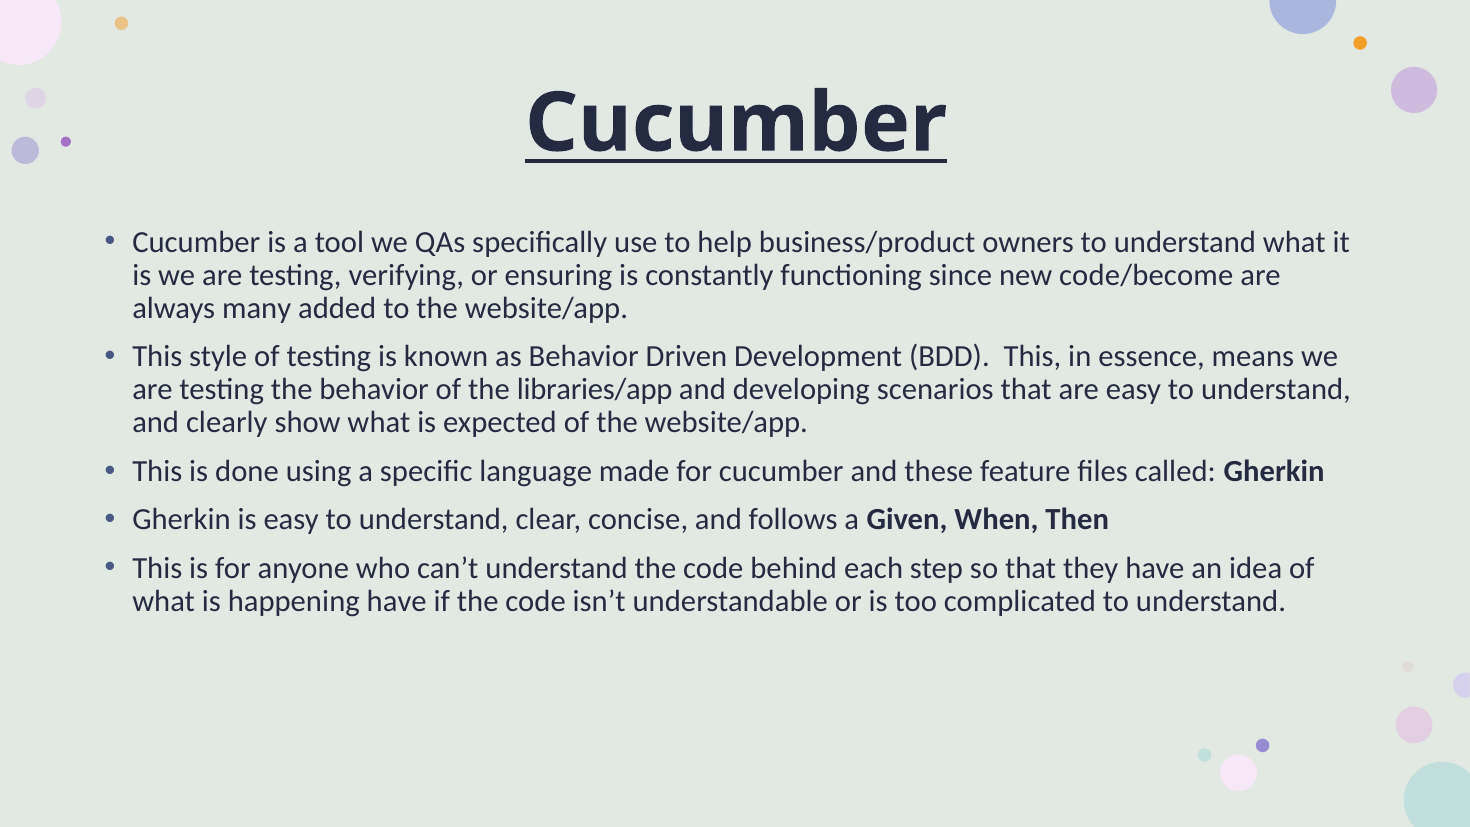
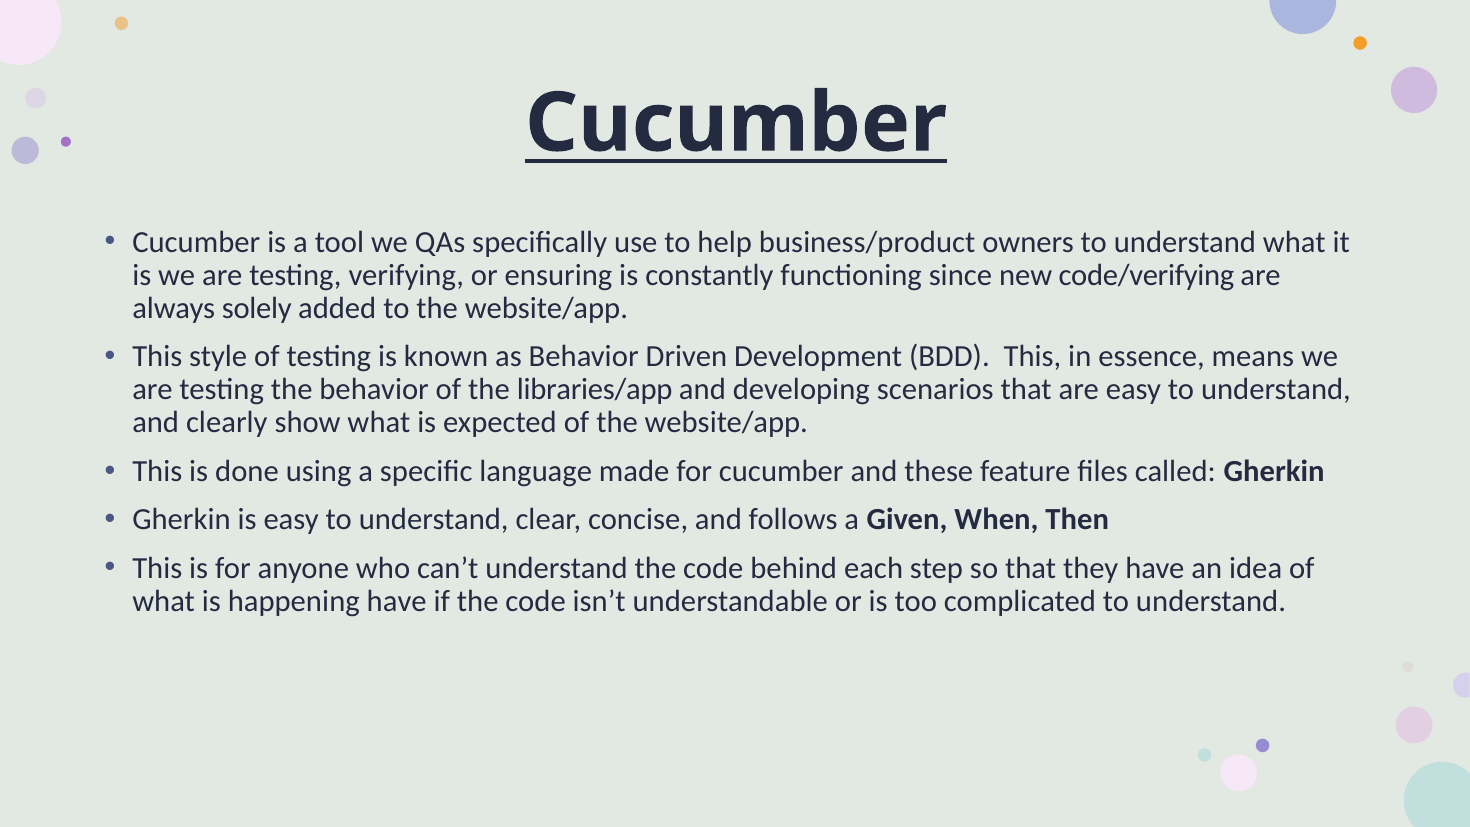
code/become: code/become -> code/verifying
many: many -> solely
